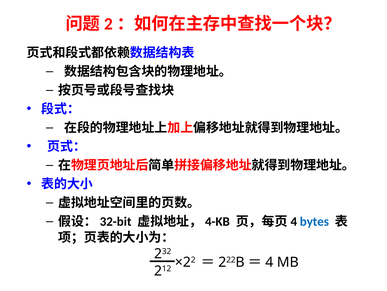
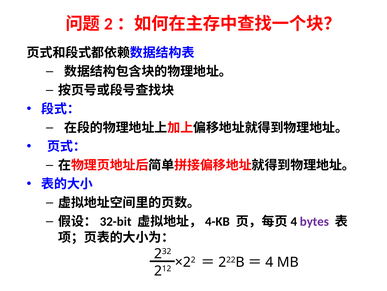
bytes colour: blue -> purple
